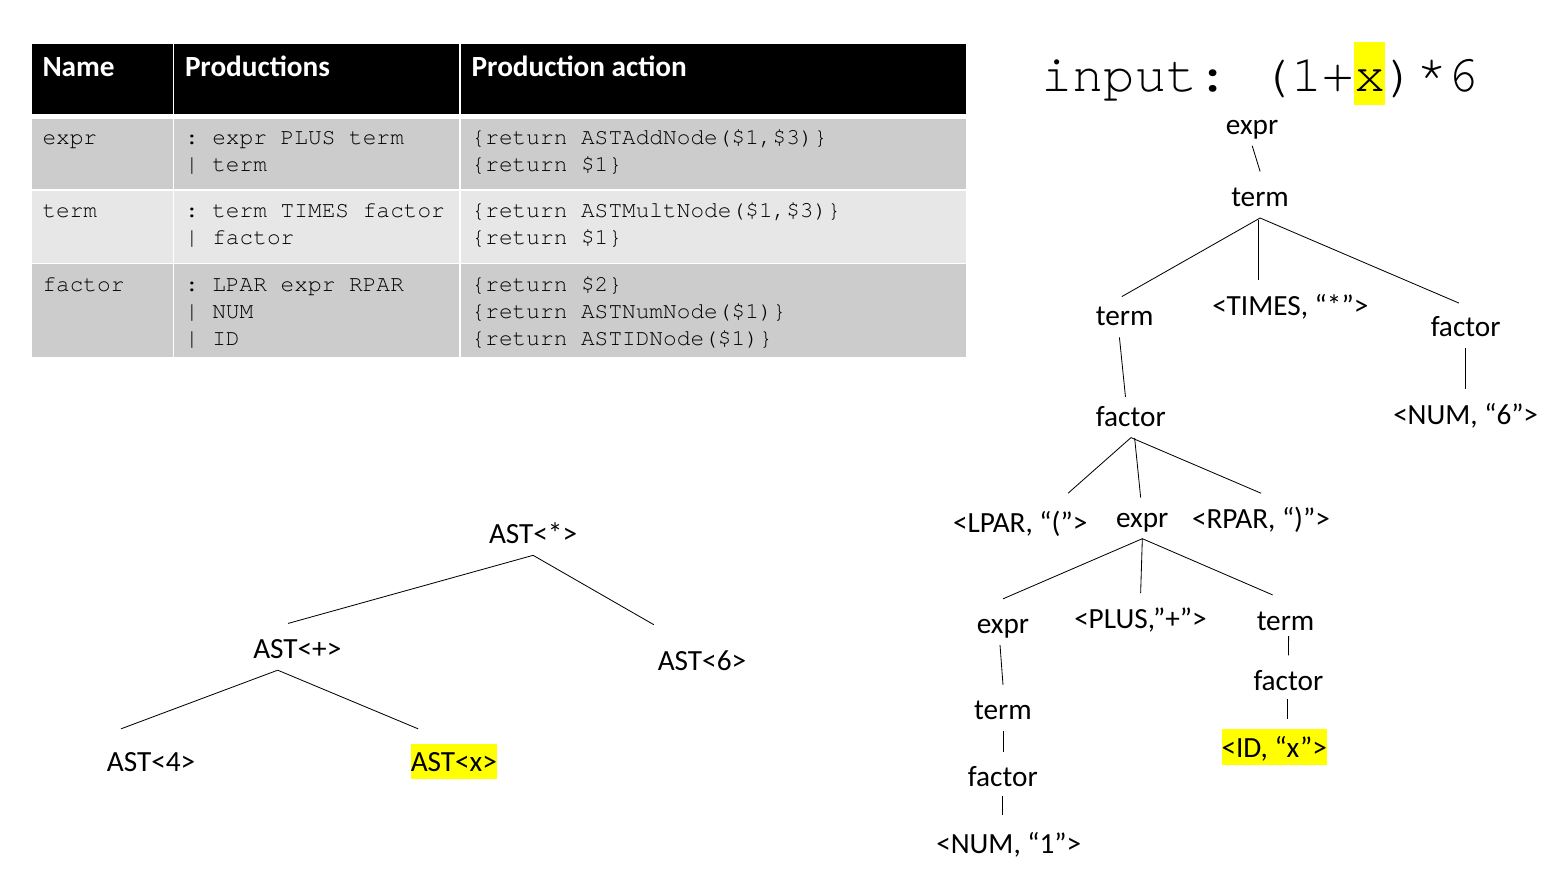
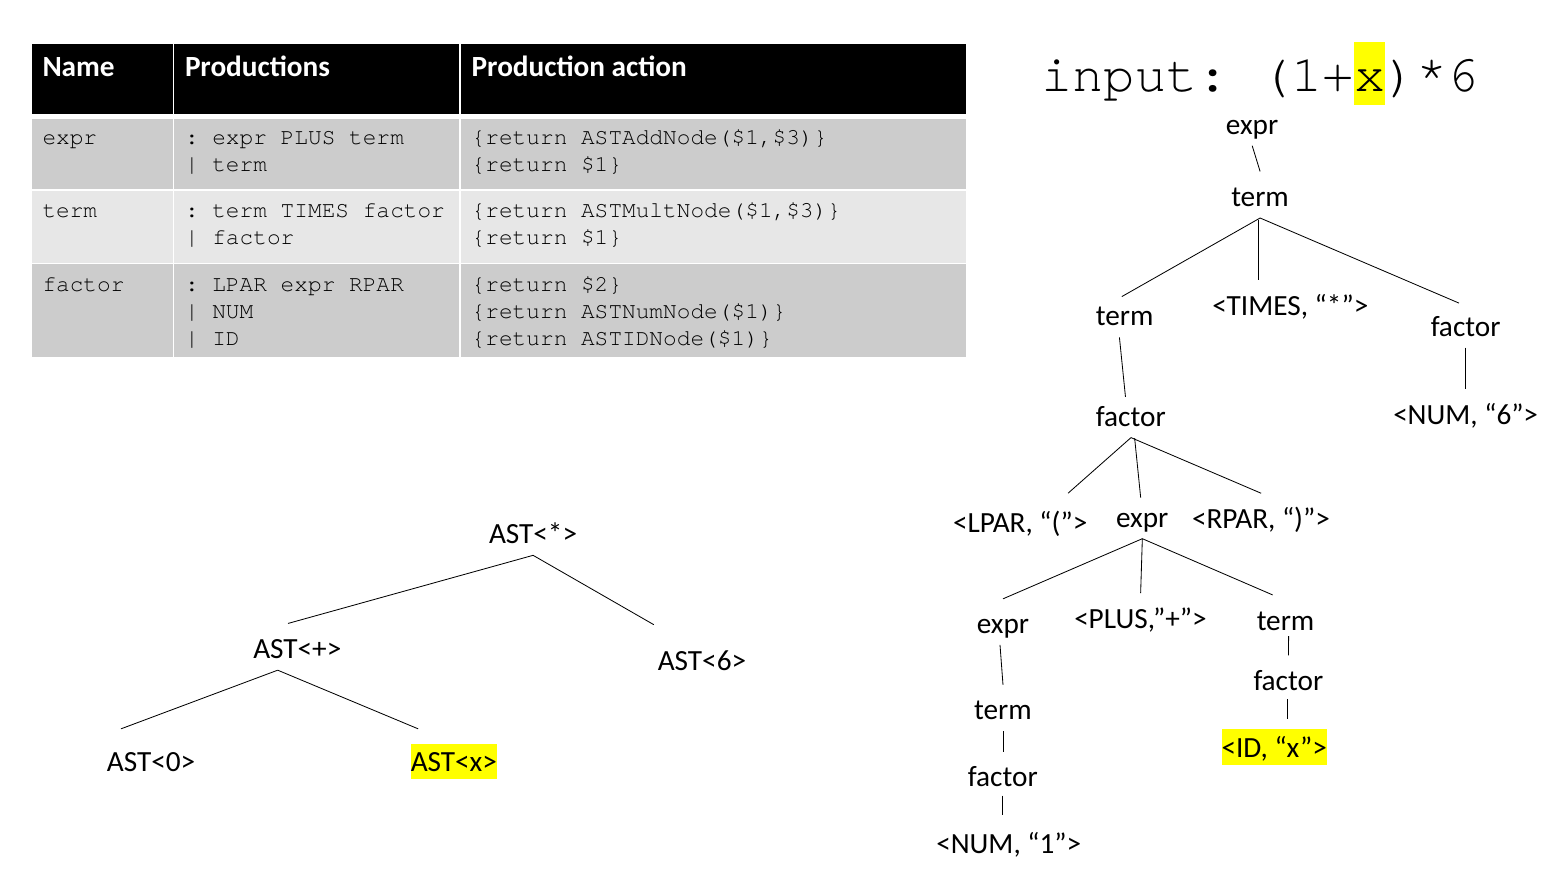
AST<4>: AST<4> -> AST<0>
